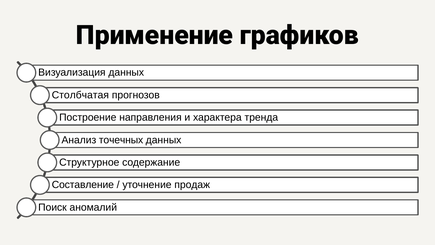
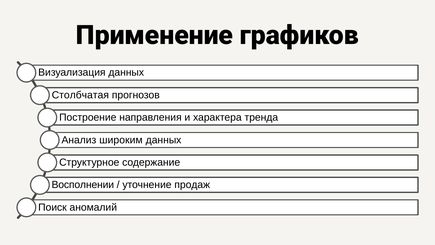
точечных: точечных -> широким
Составление: Составление -> Восполнении
